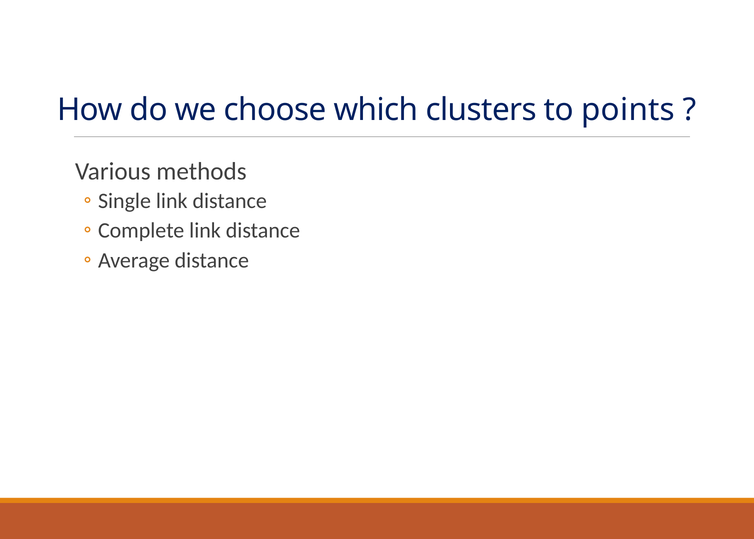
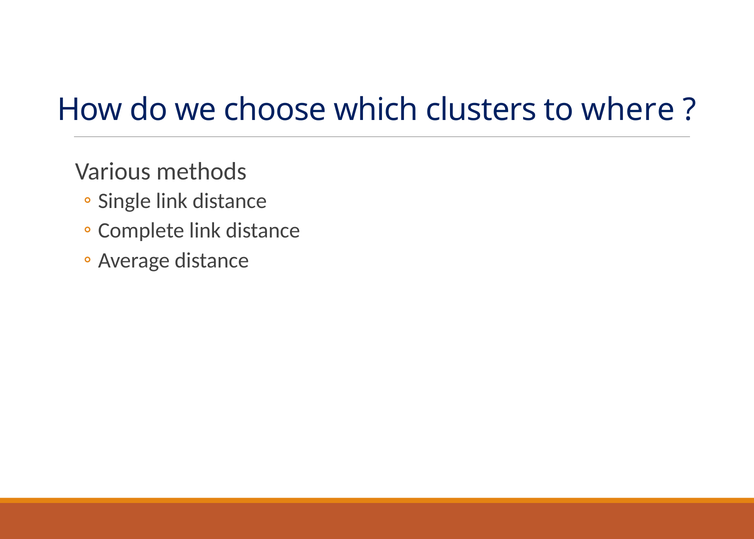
points: points -> where
